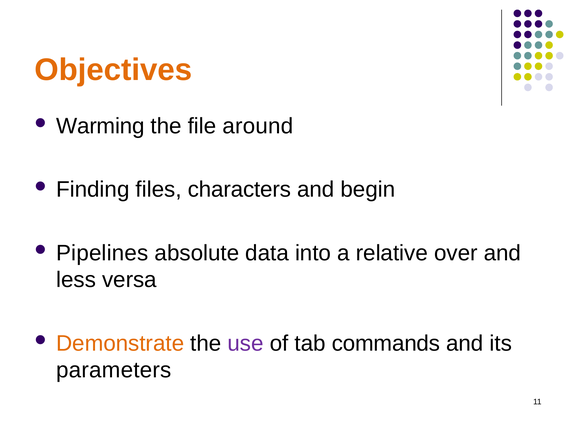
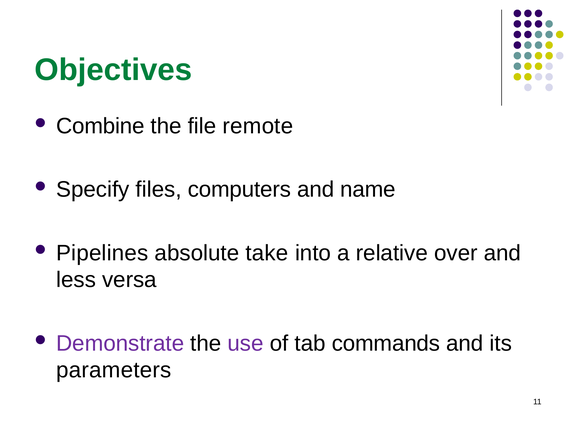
Objectives colour: orange -> green
Warming: Warming -> Combine
around: around -> remote
Finding: Finding -> Specify
characters: characters -> computers
begin: begin -> name
data: data -> take
Demonstrate colour: orange -> purple
